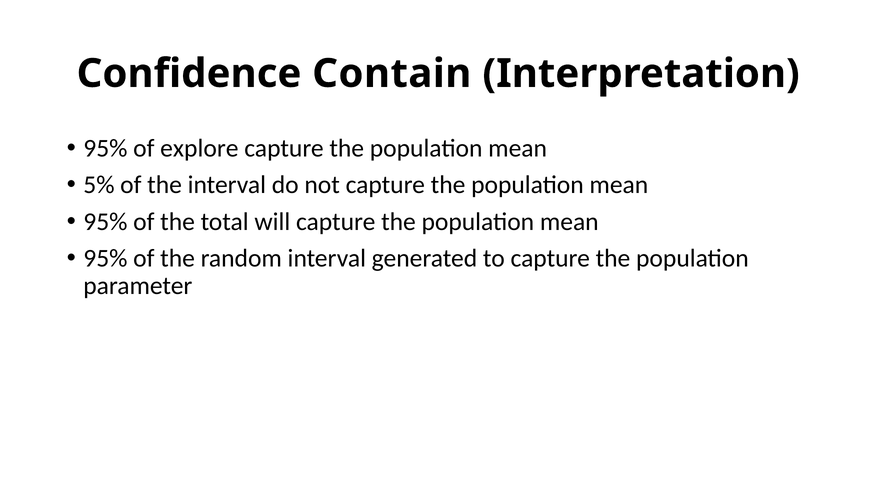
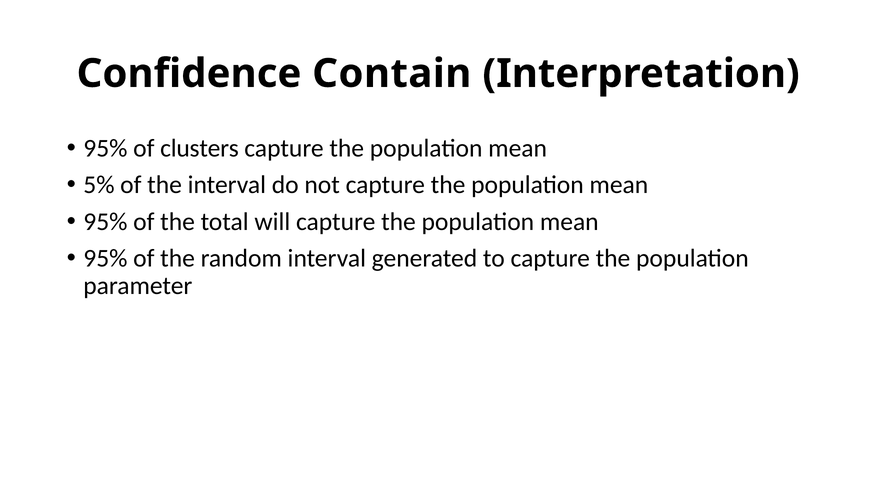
explore: explore -> clusters
